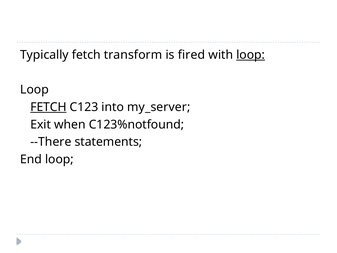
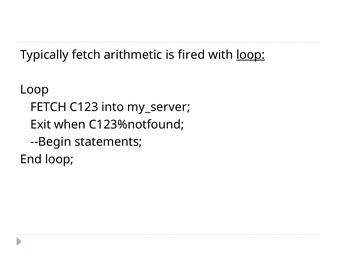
transform: transform -> arithmetic
FETCH at (48, 107) underline: present -> none
--There: --There -> --Begin
